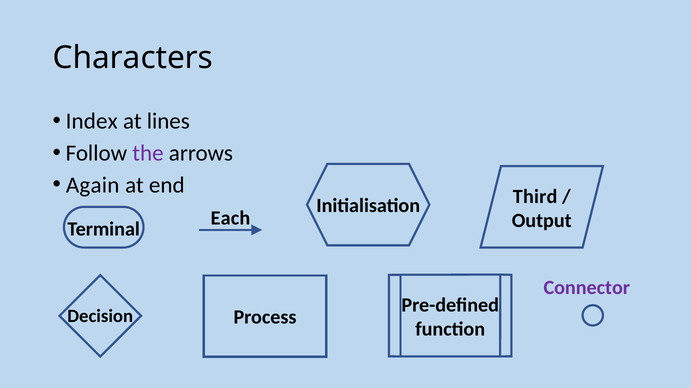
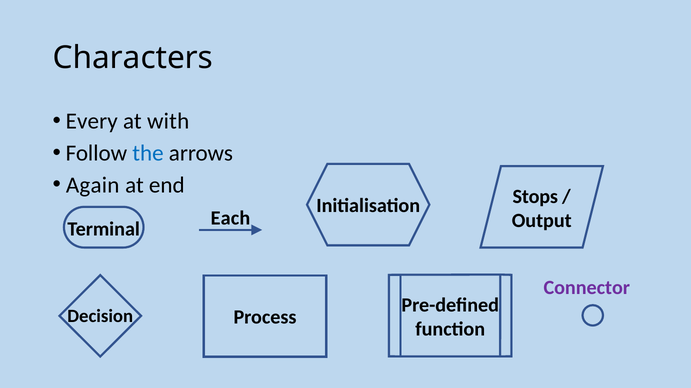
Index: Index -> Every
lines: lines -> with
the colour: purple -> blue
Third: Third -> Stops
